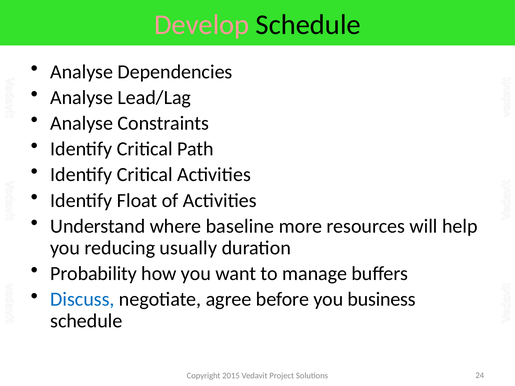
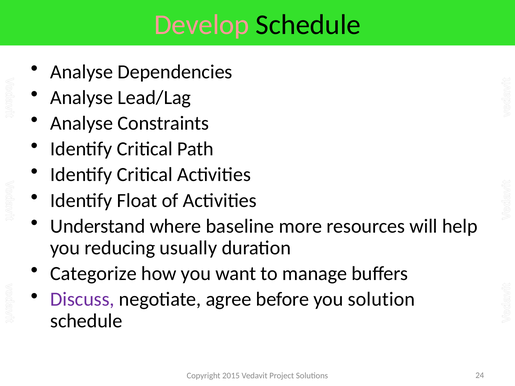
Probability: Probability -> Categorize
Discuss colour: blue -> purple
business: business -> solution
